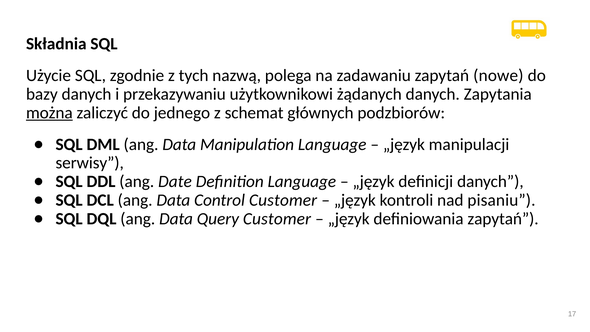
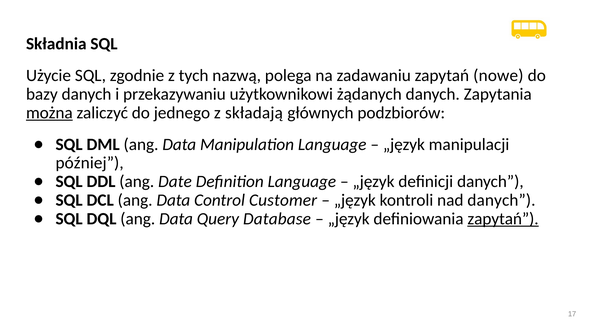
schemat: schemat -> składają
serwisy: serwisy -> później
nad pisaniu: pisaniu -> danych
Query Customer: Customer -> Database
zapytań at (503, 219) underline: none -> present
